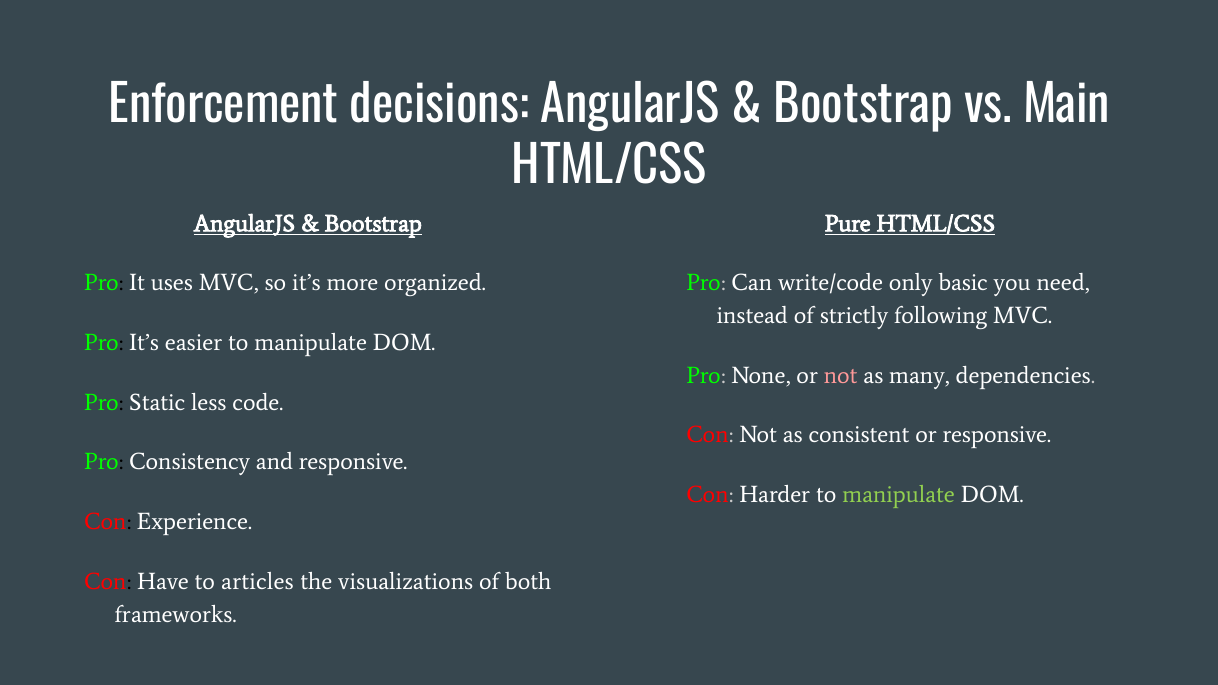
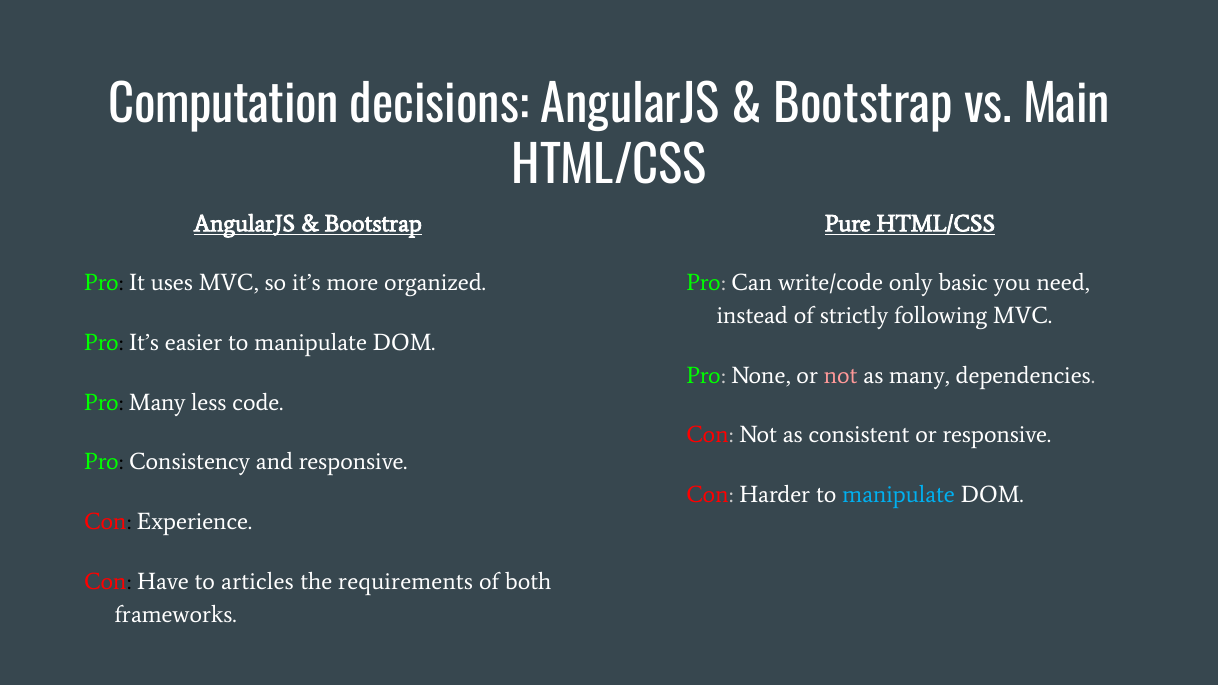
Enforcement: Enforcement -> Computation
Pro Static: Static -> Many
manipulate at (899, 495) colour: light green -> light blue
visualizations: visualizations -> requirements
